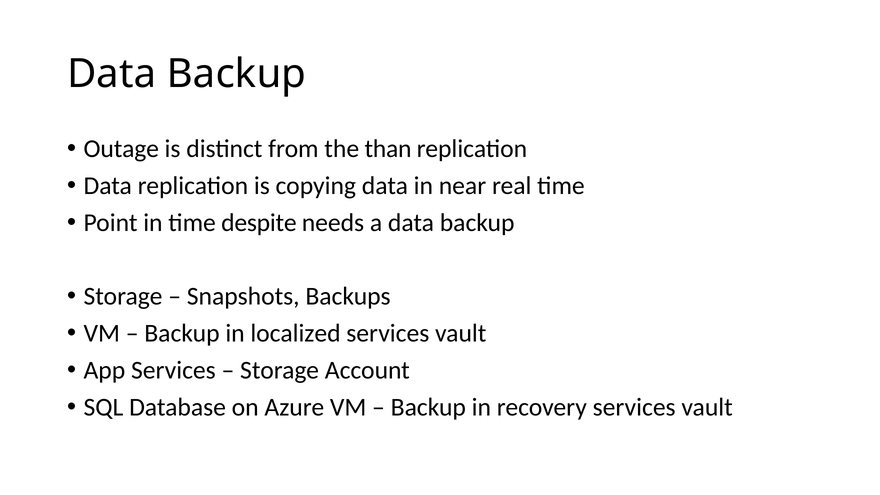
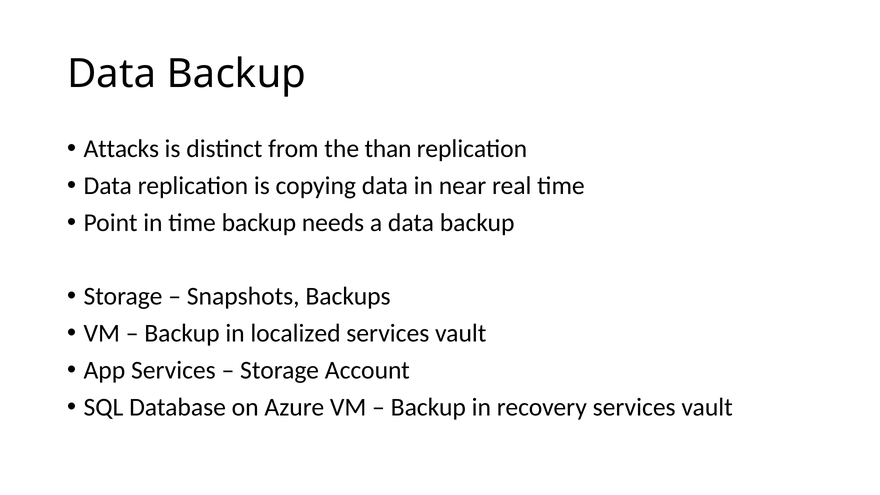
Outage: Outage -> Attacks
time despite: despite -> backup
